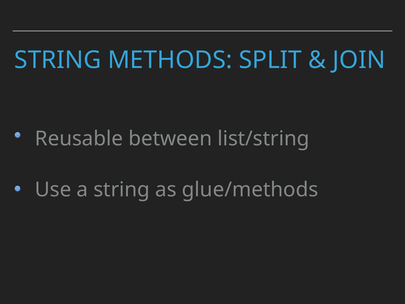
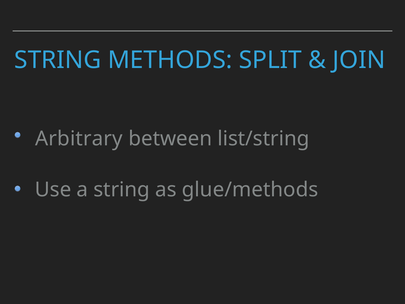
Reusable: Reusable -> Arbitrary
